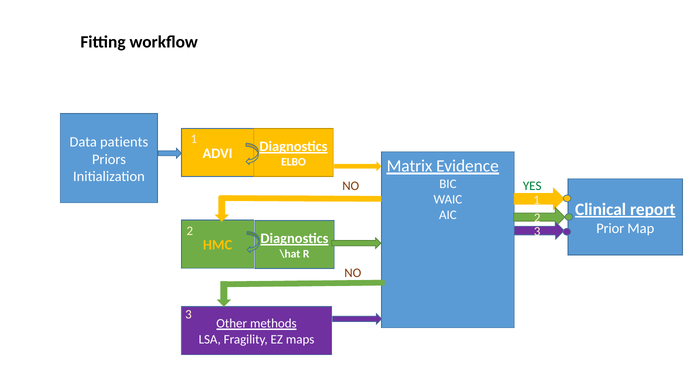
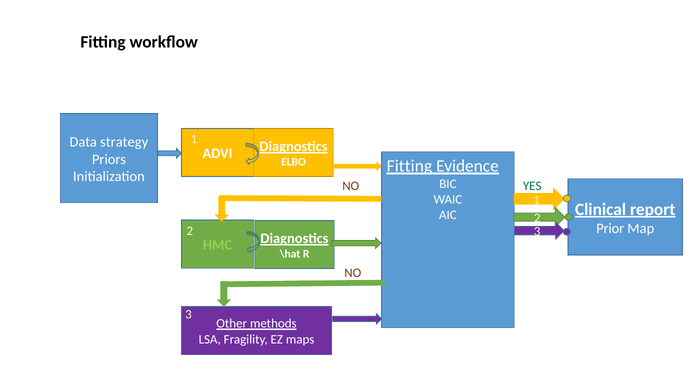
patients: patients -> strategy
Matrix at (410, 166): Matrix -> Fitting
HMC colour: yellow -> light green
